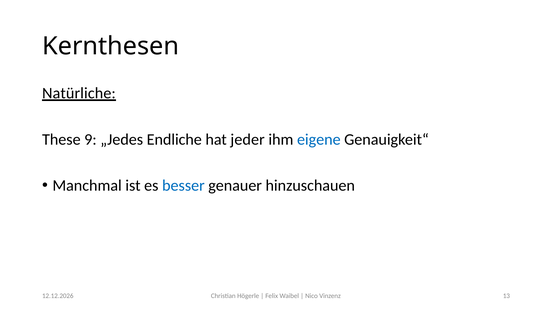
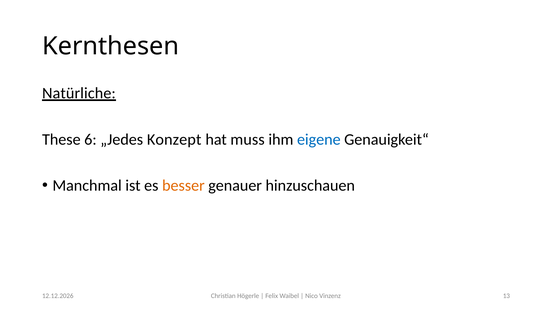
9: 9 -> 6
Endliche: Endliche -> Konzept
jeder: jeder -> muss
besser colour: blue -> orange
